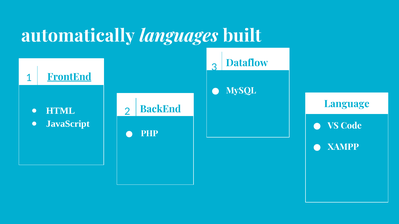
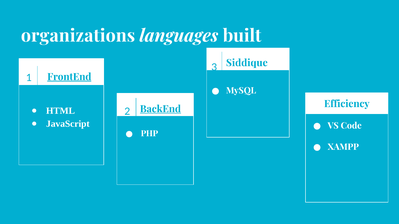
automatically: automatically -> organizations
Dataflow: Dataflow -> Siddique
Language: Language -> Efficiency
BackEnd underline: none -> present
